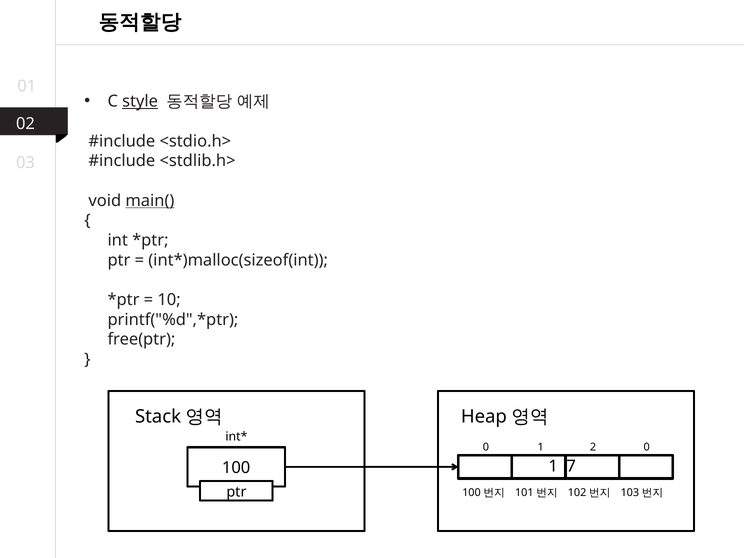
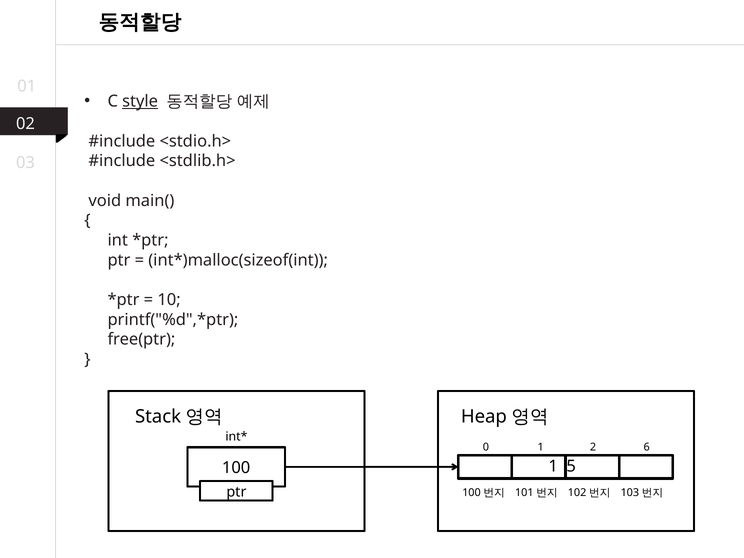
main( underline: present -> none
2 0: 0 -> 6
7: 7 -> 5
